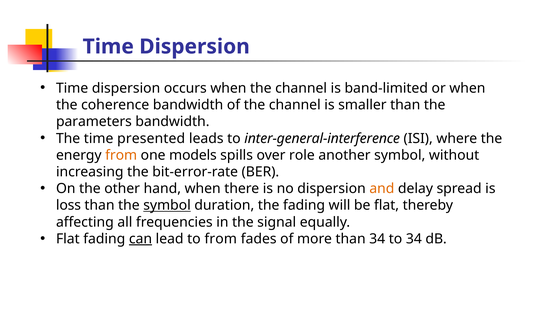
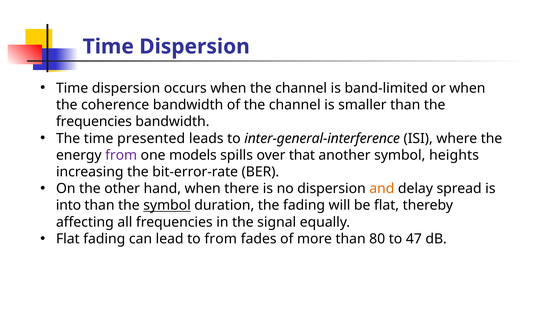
parameters at (94, 122): parameters -> frequencies
from at (121, 155) colour: orange -> purple
role: role -> that
without: without -> heights
loss: loss -> into
can underline: present -> none
than 34: 34 -> 80
to 34: 34 -> 47
